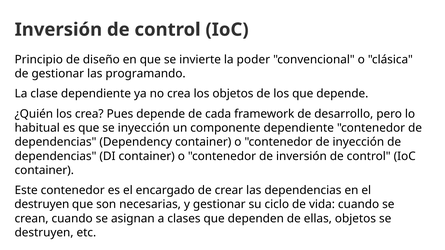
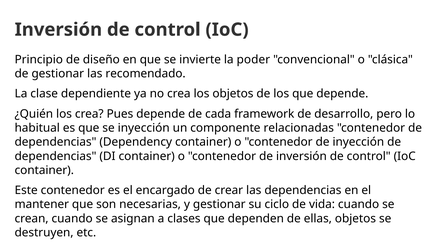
programando: programando -> recomendado
componente dependiente: dependiente -> relacionadas
destruyen at (42, 205): destruyen -> mantener
